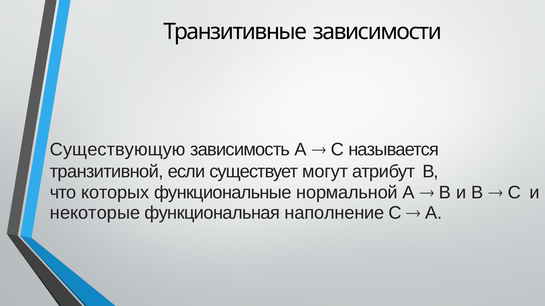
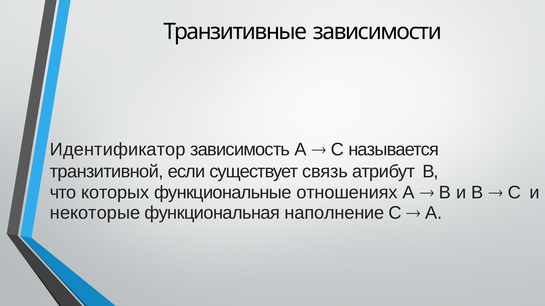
Существующую: Существующую -> Идентификатор
могут: могут -> связь
нормальной: нормальной -> отношениях
